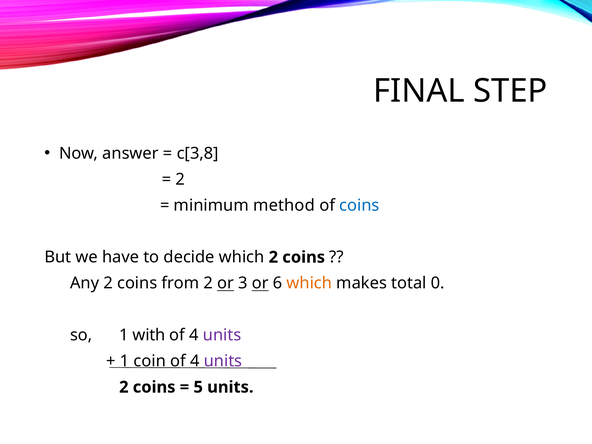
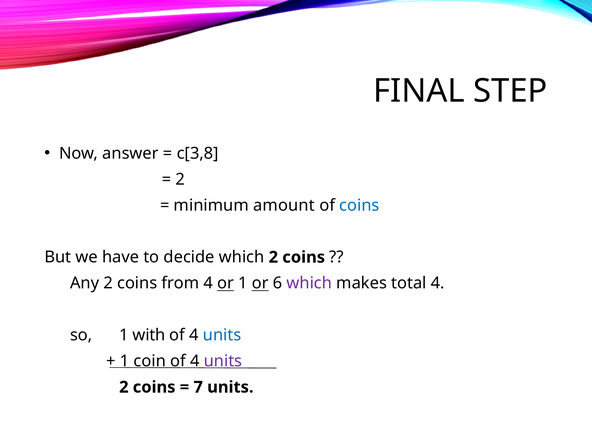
method: method -> amount
from 2: 2 -> 4
or 3: 3 -> 1
which at (309, 283) colour: orange -> purple
total 0: 0 -> 4
units at (222, 335) colour: purple -> blue
5: 5 -> 7
